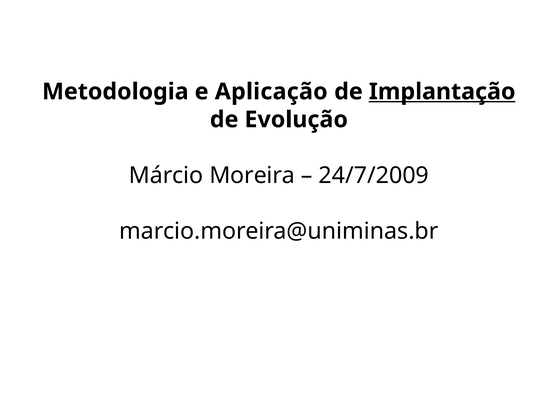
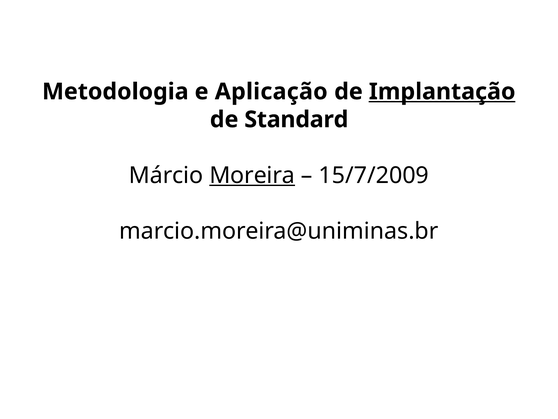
Evolução: Evolução -> Standard
Moreira underline: none -> present
24/7/2009: 24/7/2009 -> 15/7/2009
